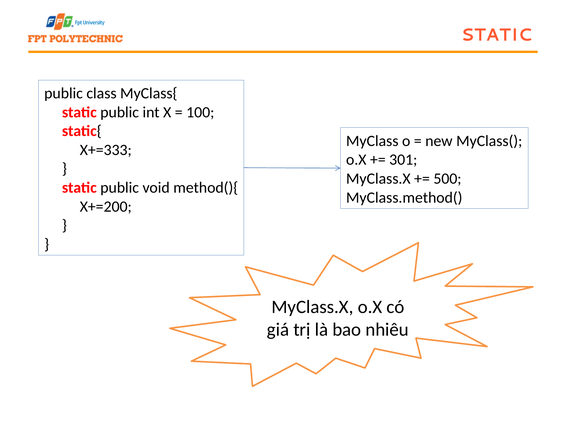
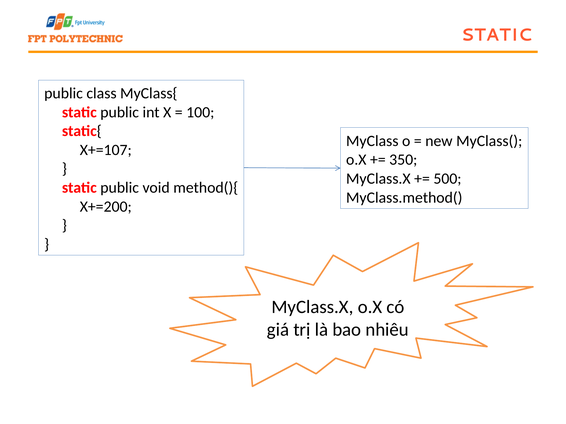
X+=333: X+=333 -> X+=107
301: 301 -> 350
